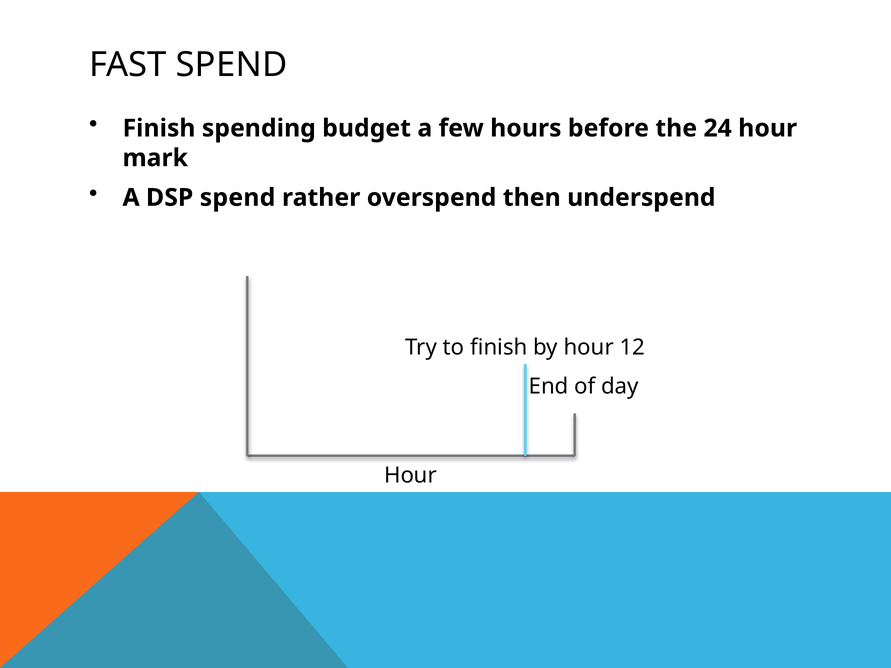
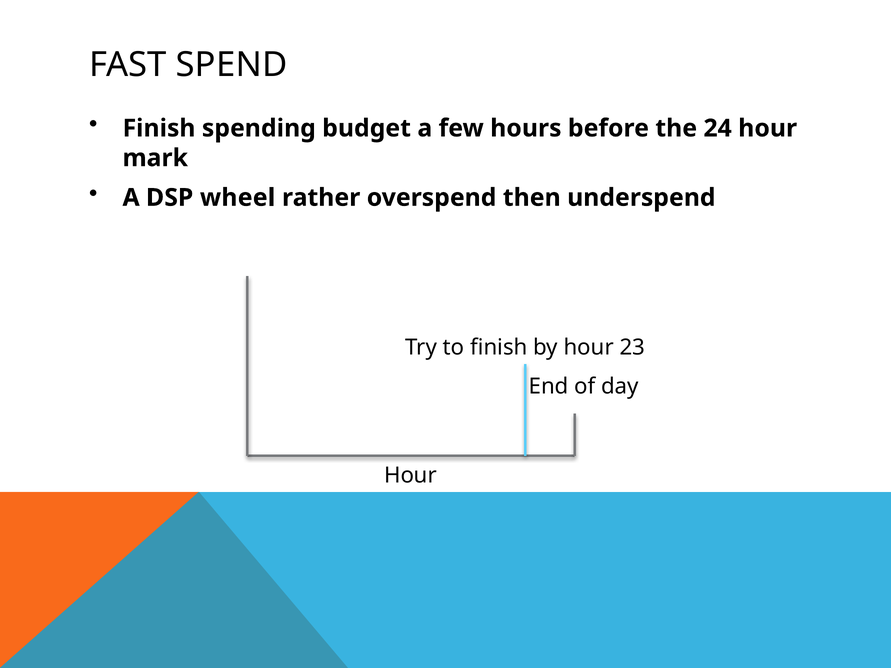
DSP spend: spend -> wheel
12: 12 -> 23
